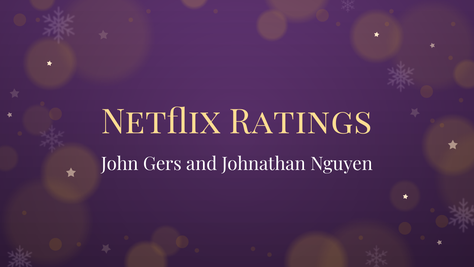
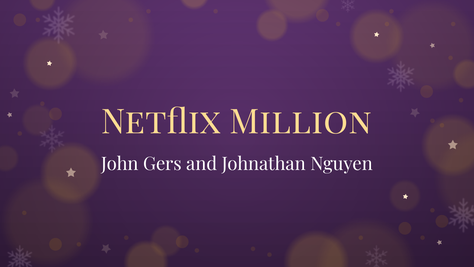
Ratings: Ratings -> Million
